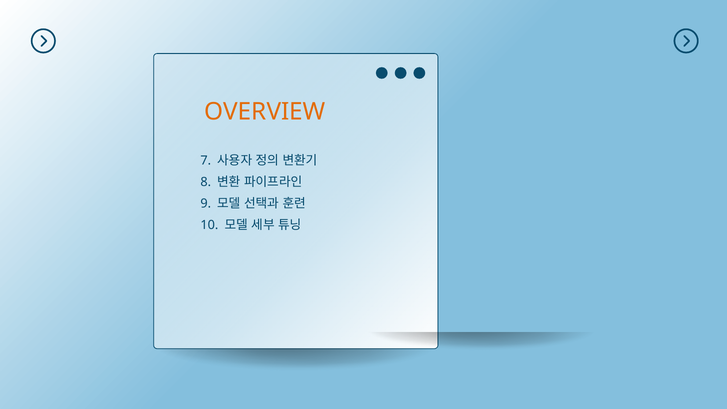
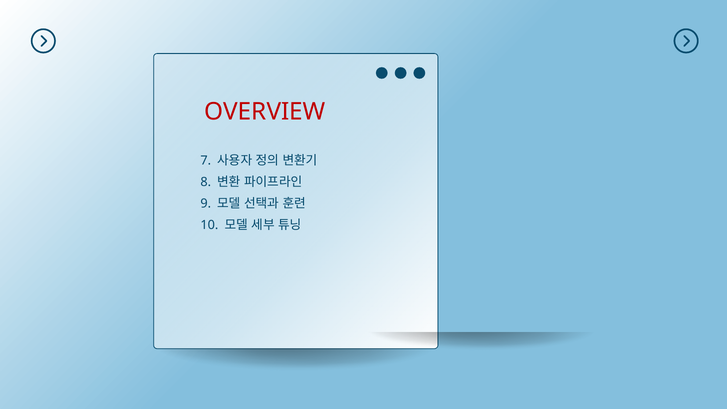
OVERVIEW colour: orange -> red
